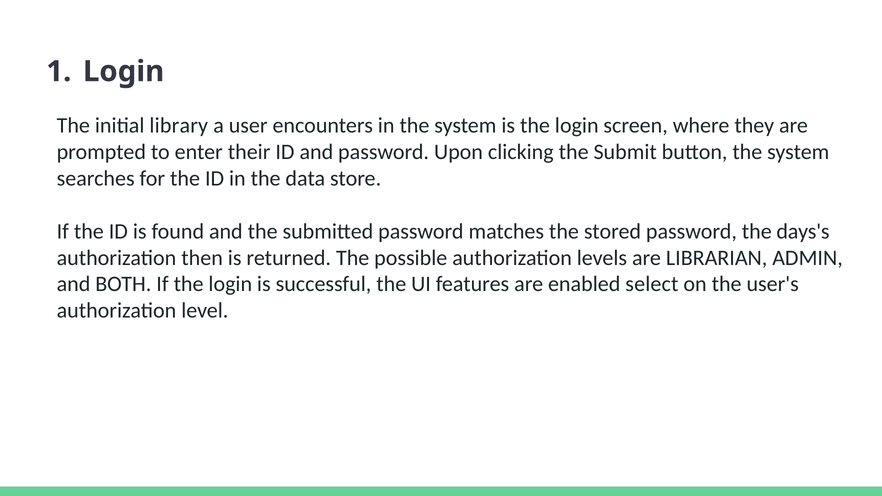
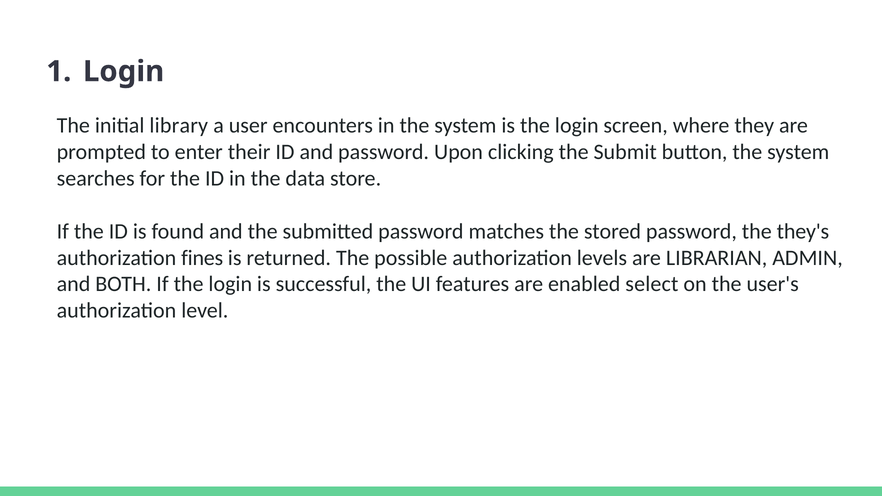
days's: days's -> they's
then: then -> fines
